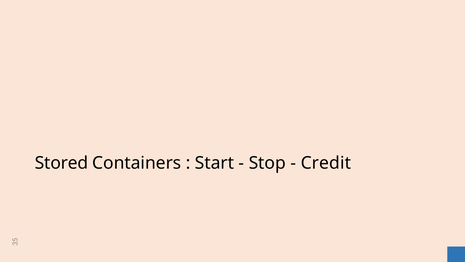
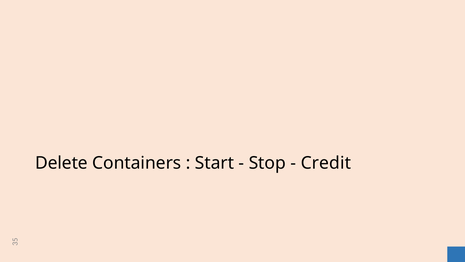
Stored: Stored -> Delete
